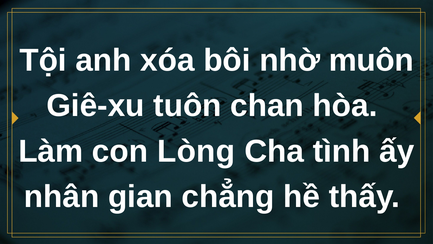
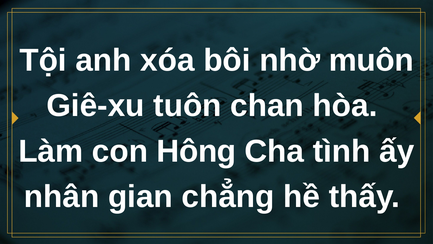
Lòng: Lòng -> Hông
